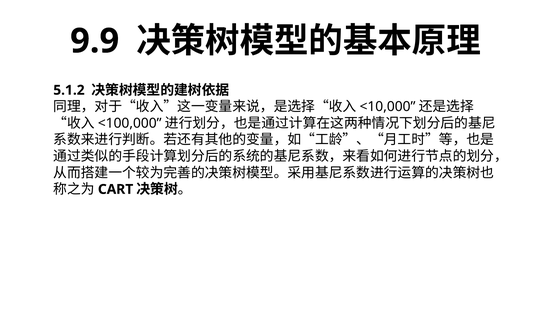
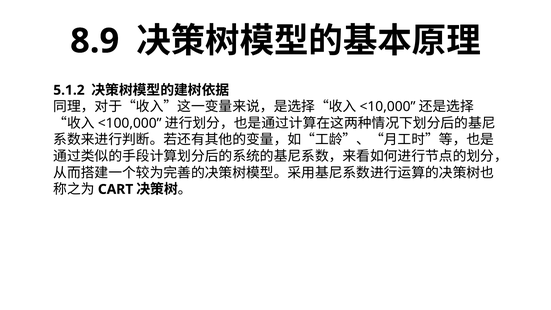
9.9: 9.9 -> 8.9
